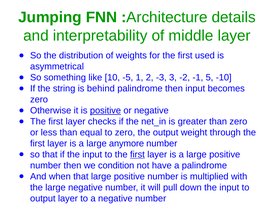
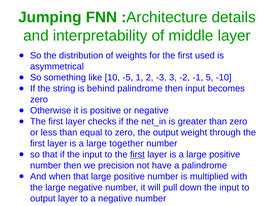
positive at (105, 110) underline: present -> none
anymore: anymore -> together
condition: condition -> precision
